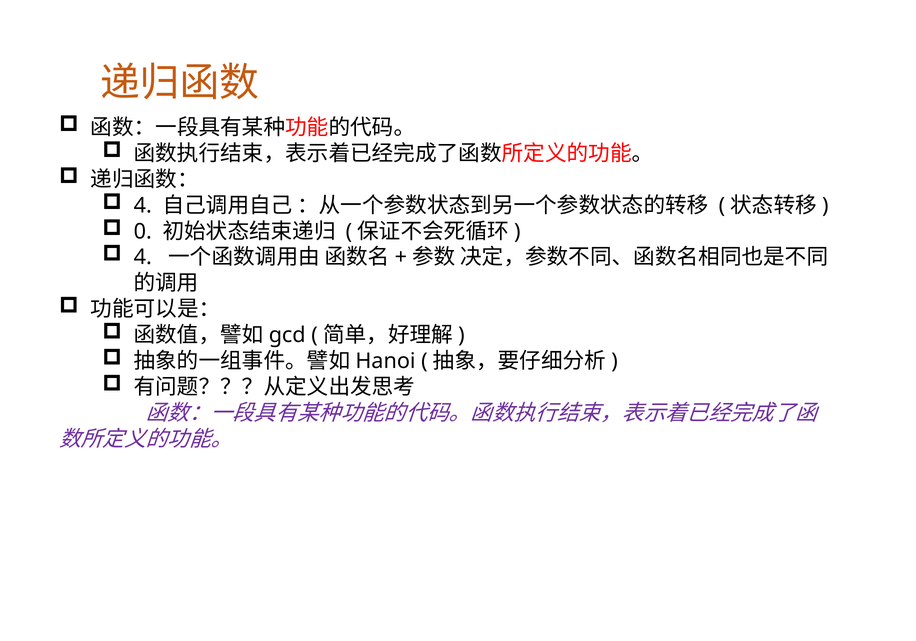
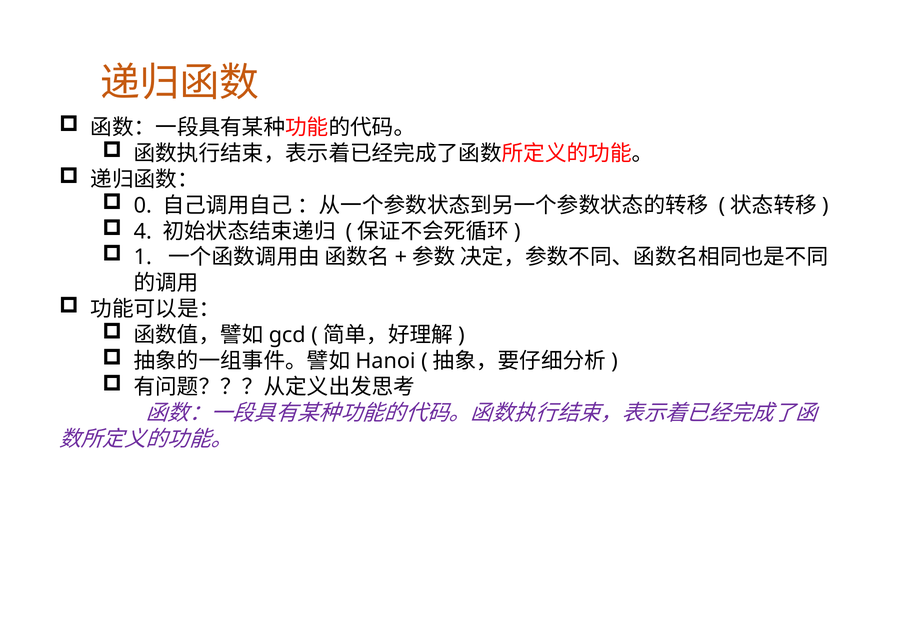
4 at (143, 205): 4 -> 0
0: 0 -> 4
4 at (143, 257): 4 -> 1
